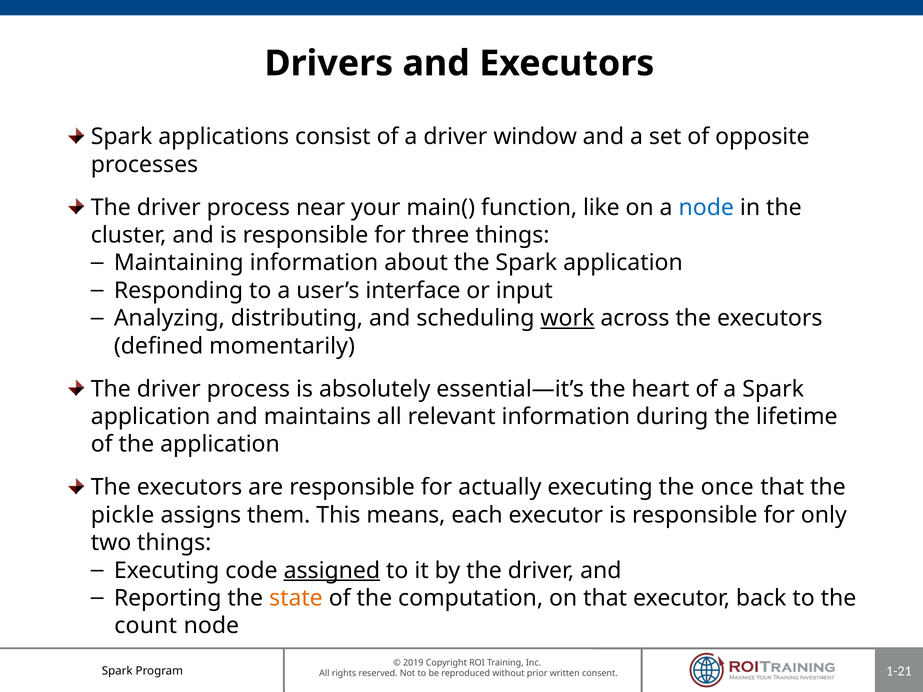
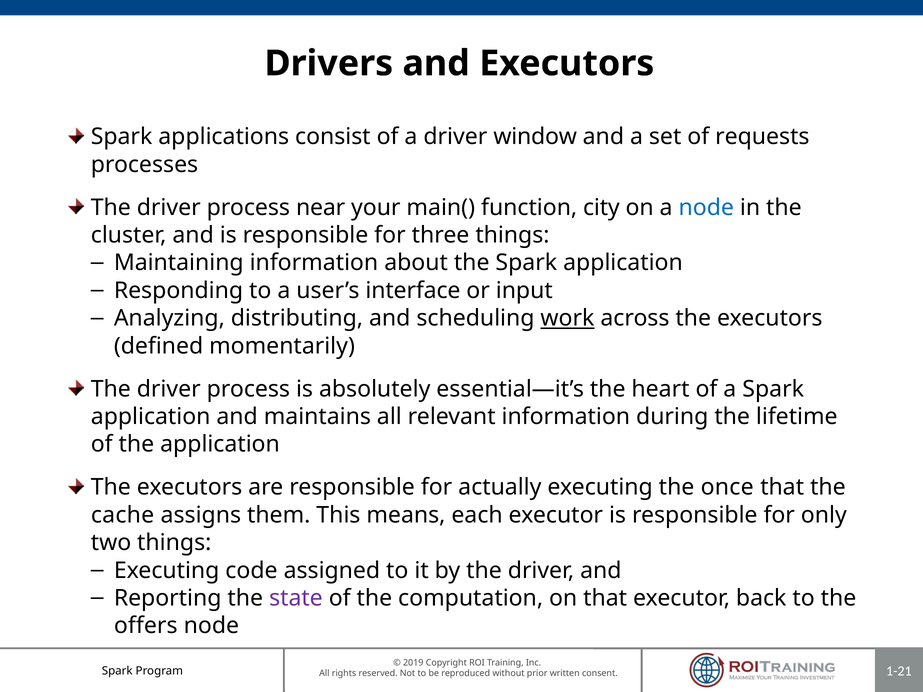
opposite: opposite -> requests
like: like -> city
pickle: pickle -> cache
assigned underline: present -> none
state colour: orange -> purple
count: count -> offers
